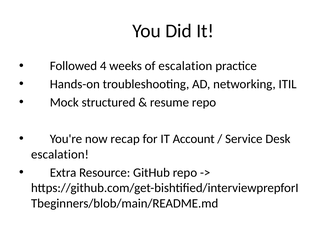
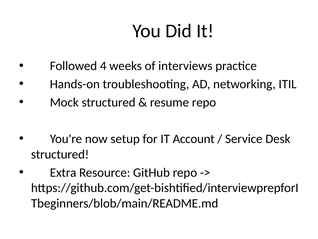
of escalation: escalation -> interviews
recap: recap -> setup
escalation at (60, 154): escalation -> structured
